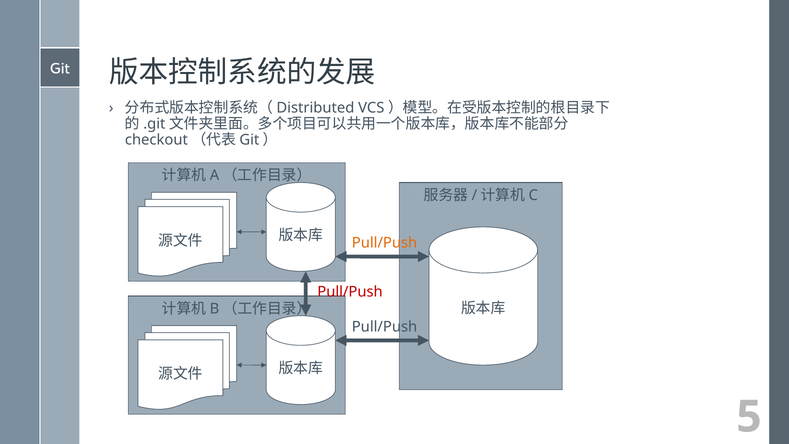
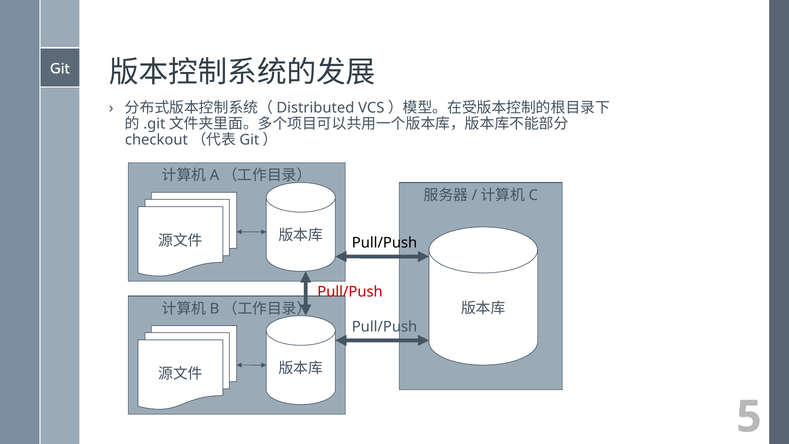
Pull/Push at (385, 243) colour: orange -> black
